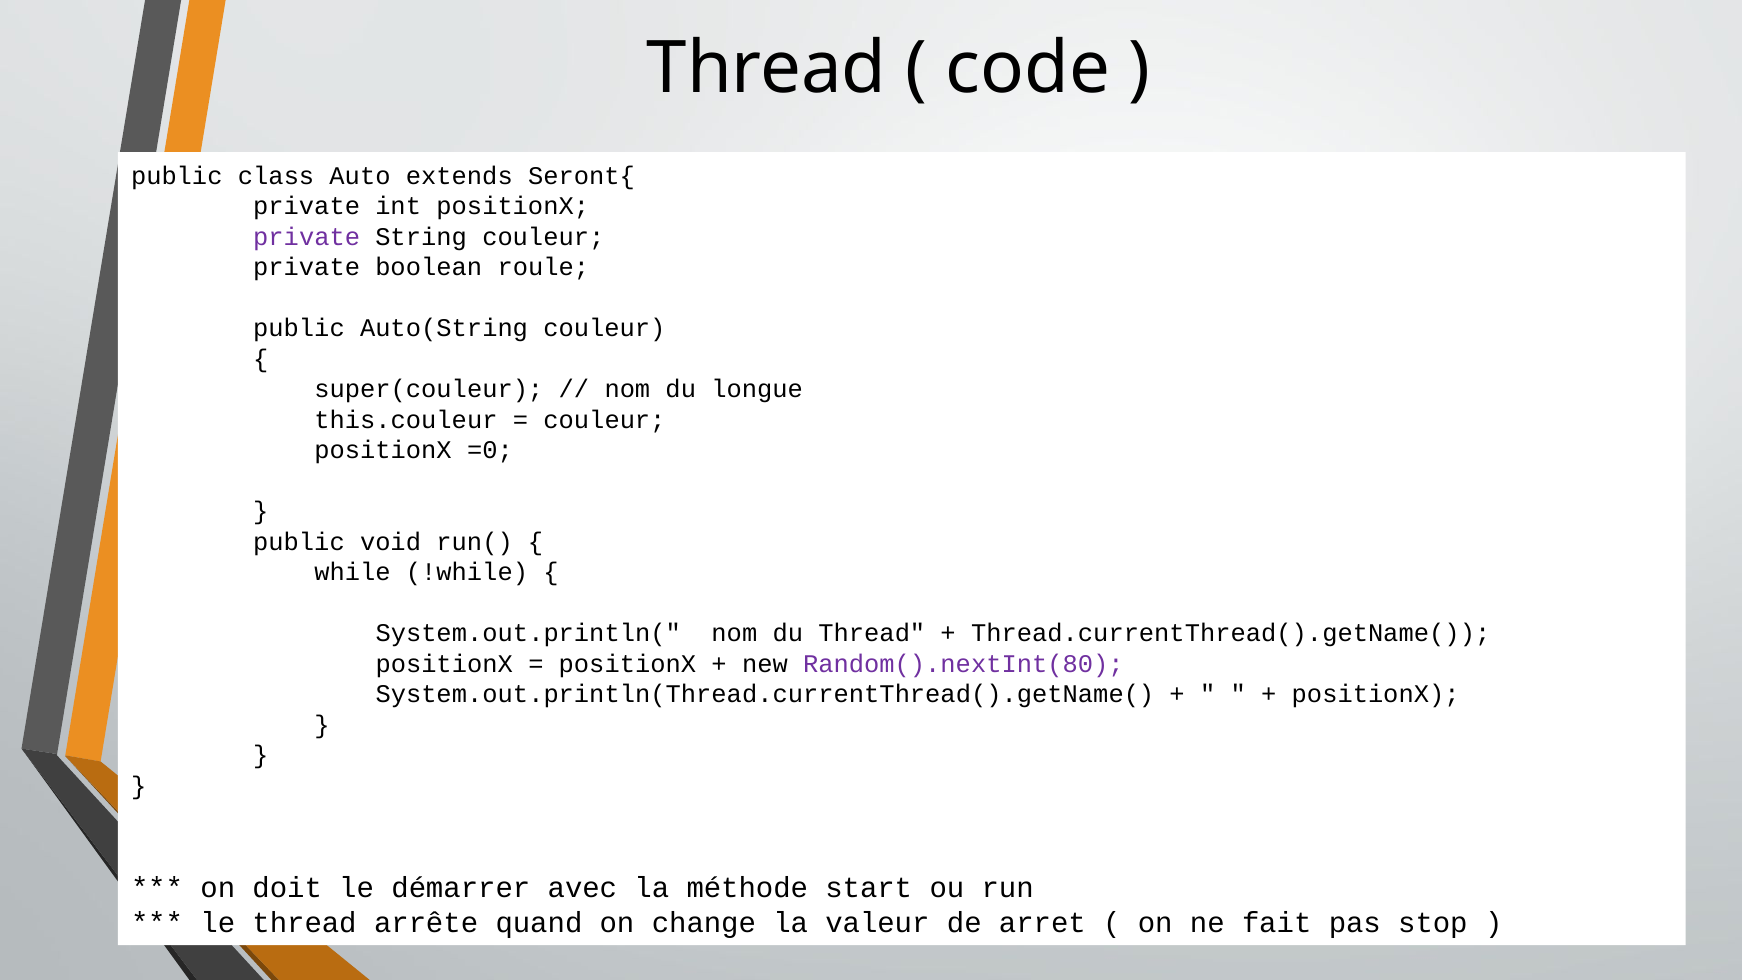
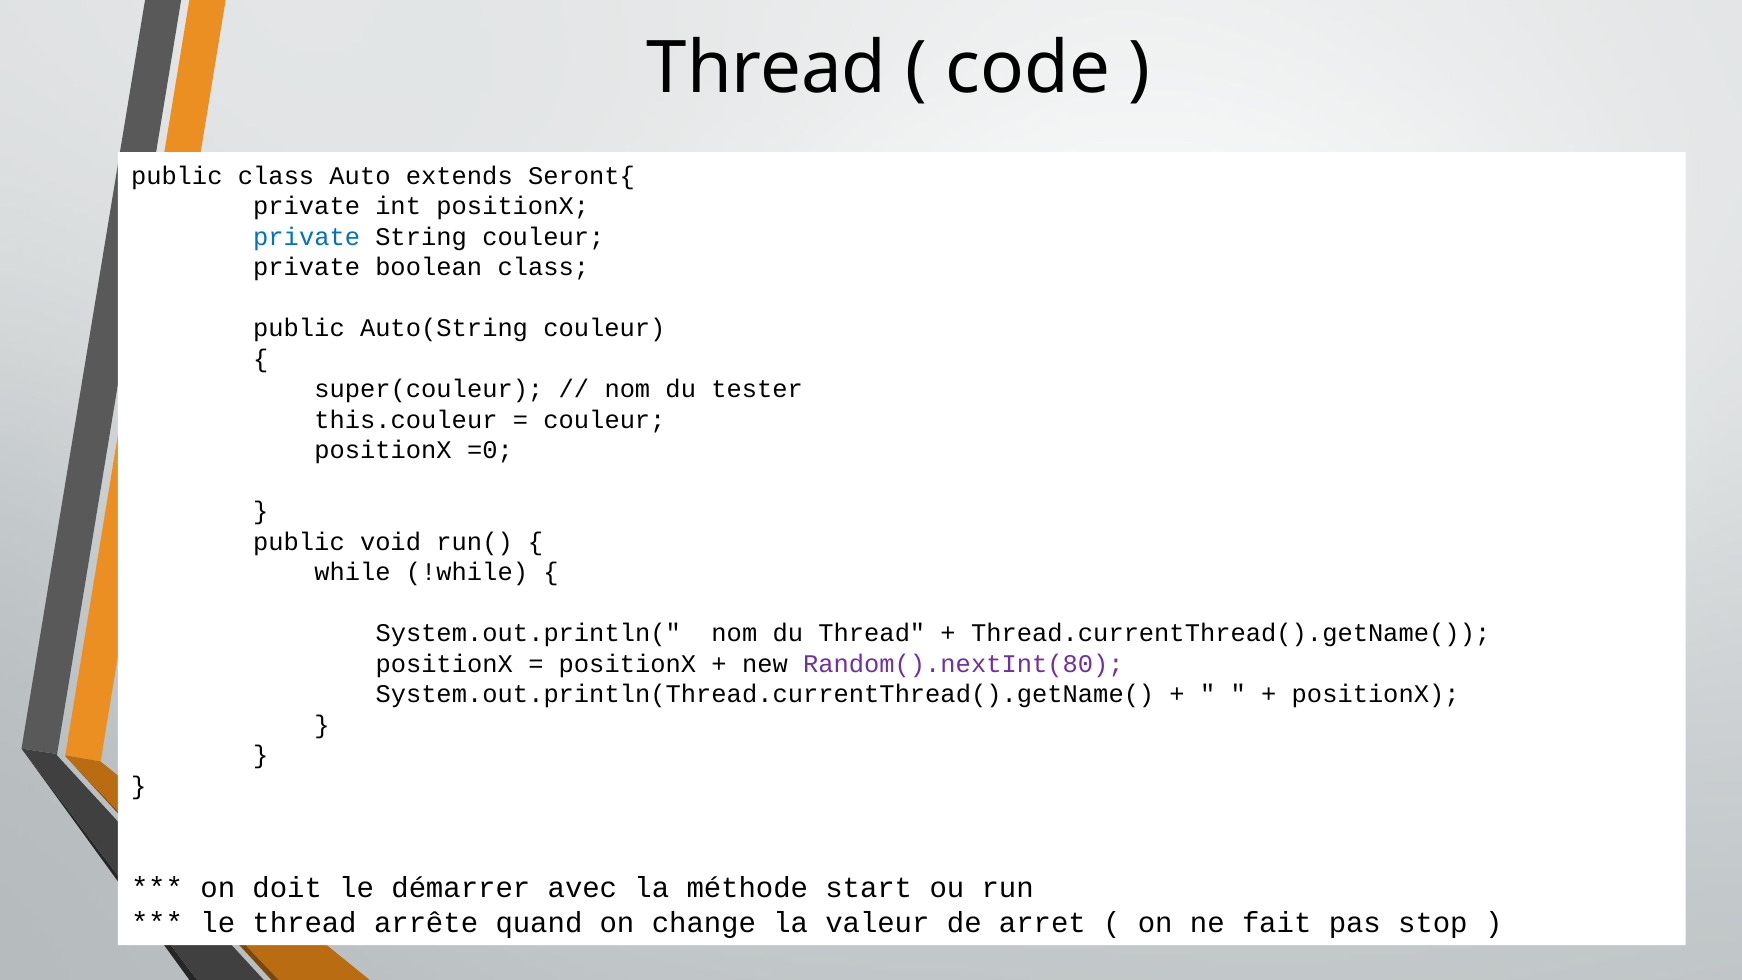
private at (307, 237) colour: purple -> blue
boolean roule: roule -> class
longue: longue -> tester
